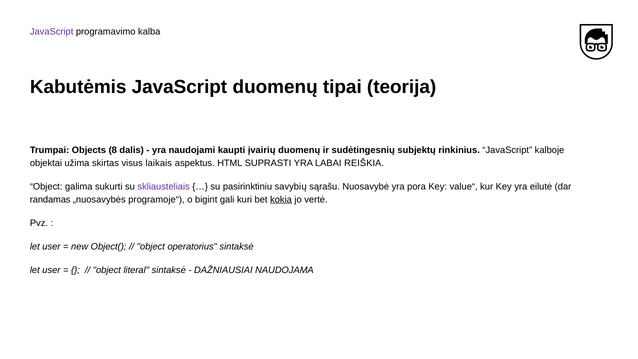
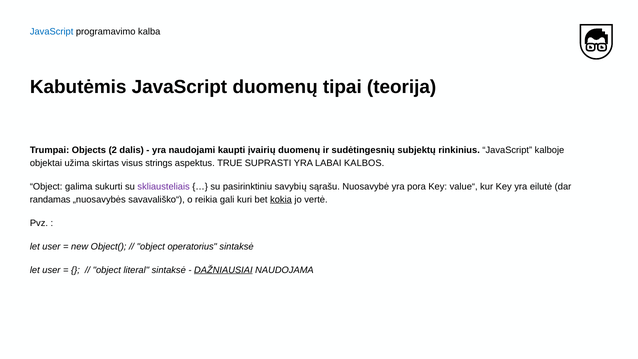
JavaScript at (52, 31) colour: purple -> blue
8: 8 -> 2
laikais: laikais -> strings
HTML: HTML -> TRUE
REIŠKIA: REIŠKIA -> KALBOS
programoje“: programoje“ -> savavališko“
bigint: bigint -> reikia
DAŽNIAUSIAI underline: none -> present
